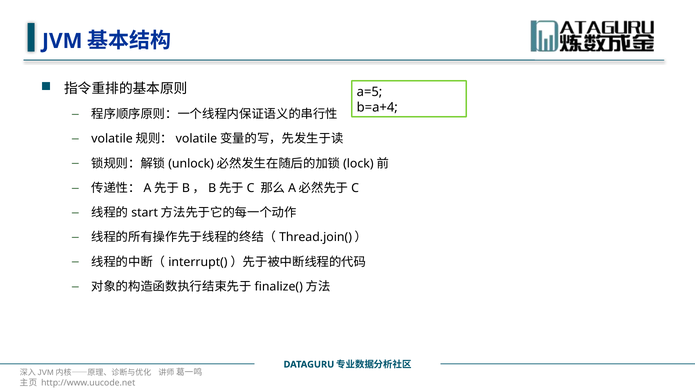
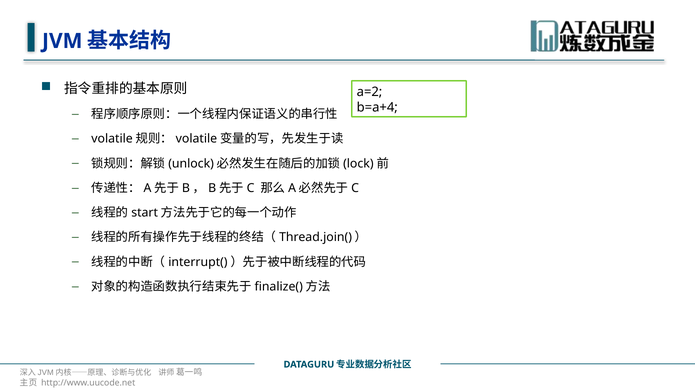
a=5: a=5 -> a=2
